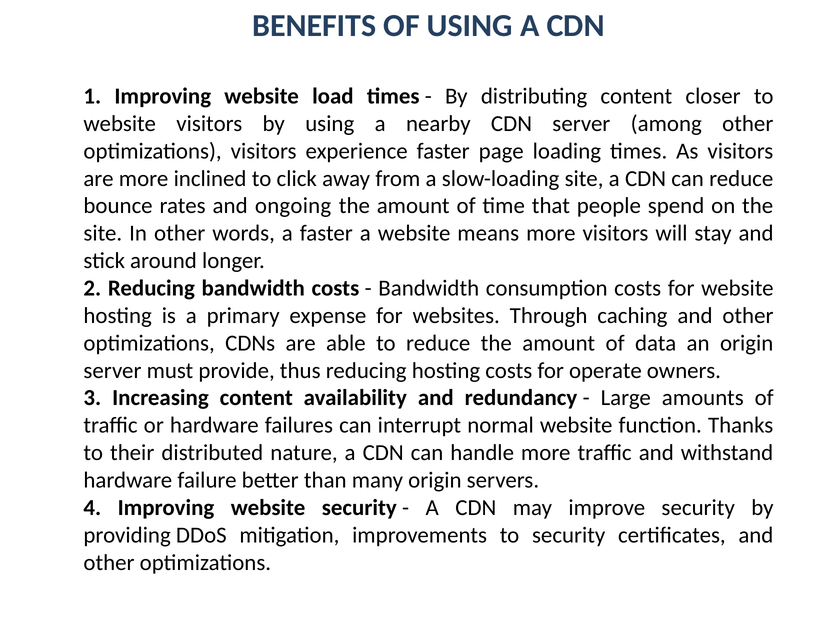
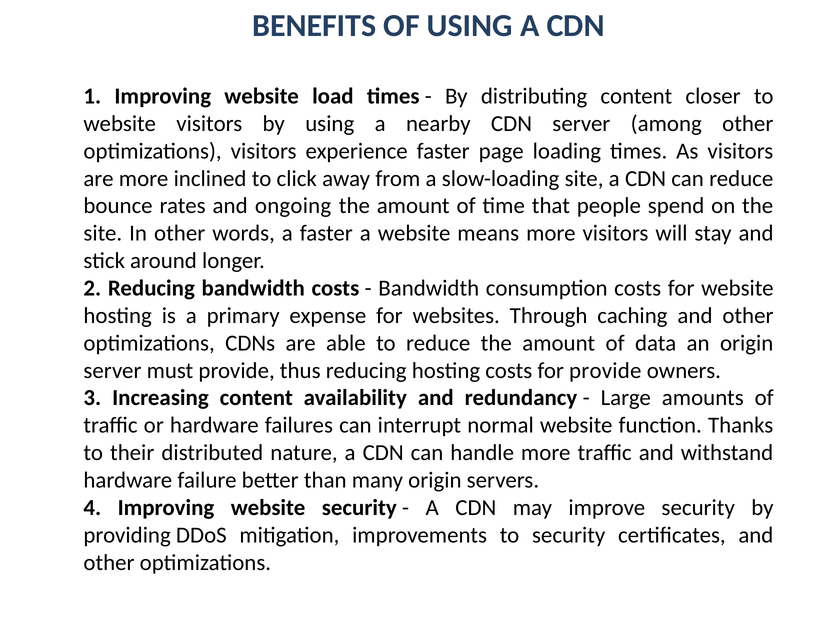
for operate: operate -> provide
